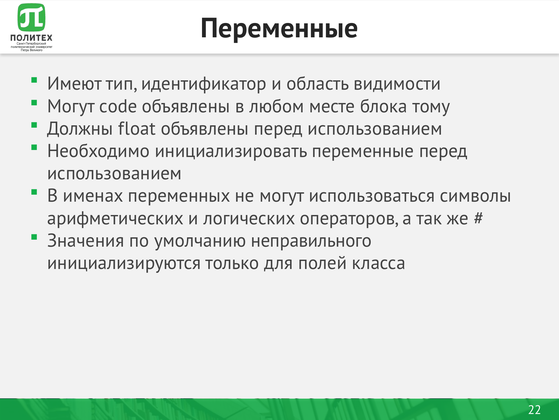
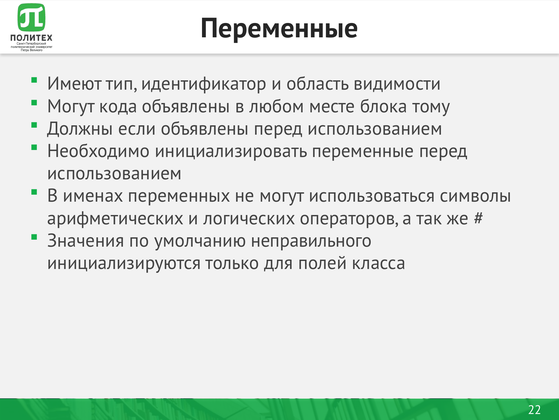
code: code -> кода
float: float -> если
